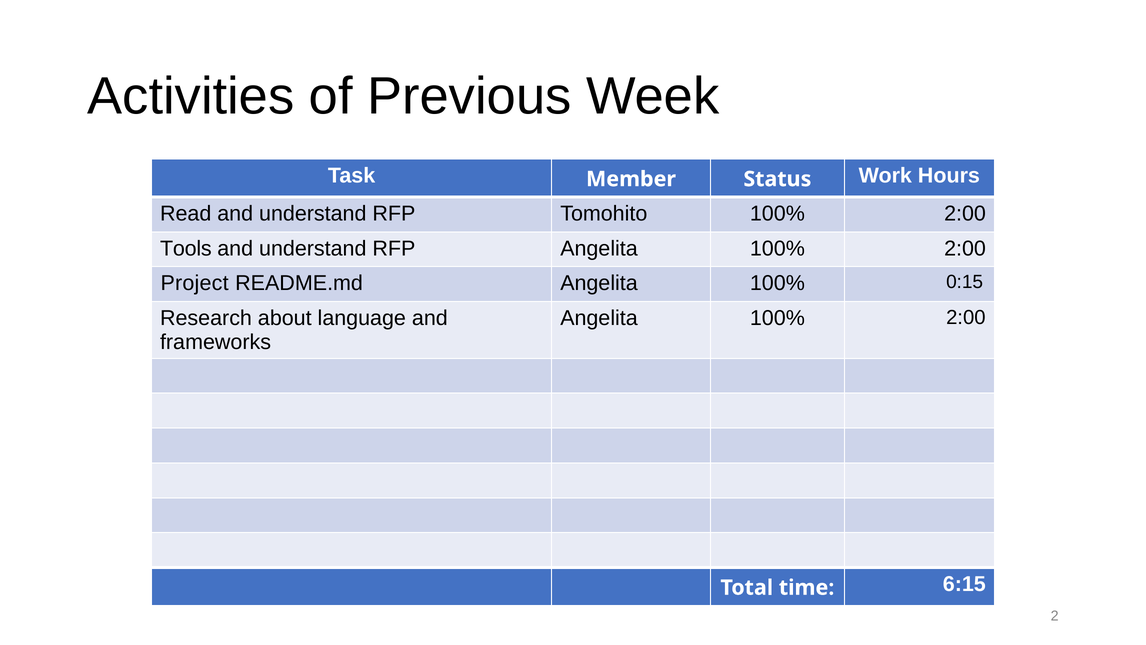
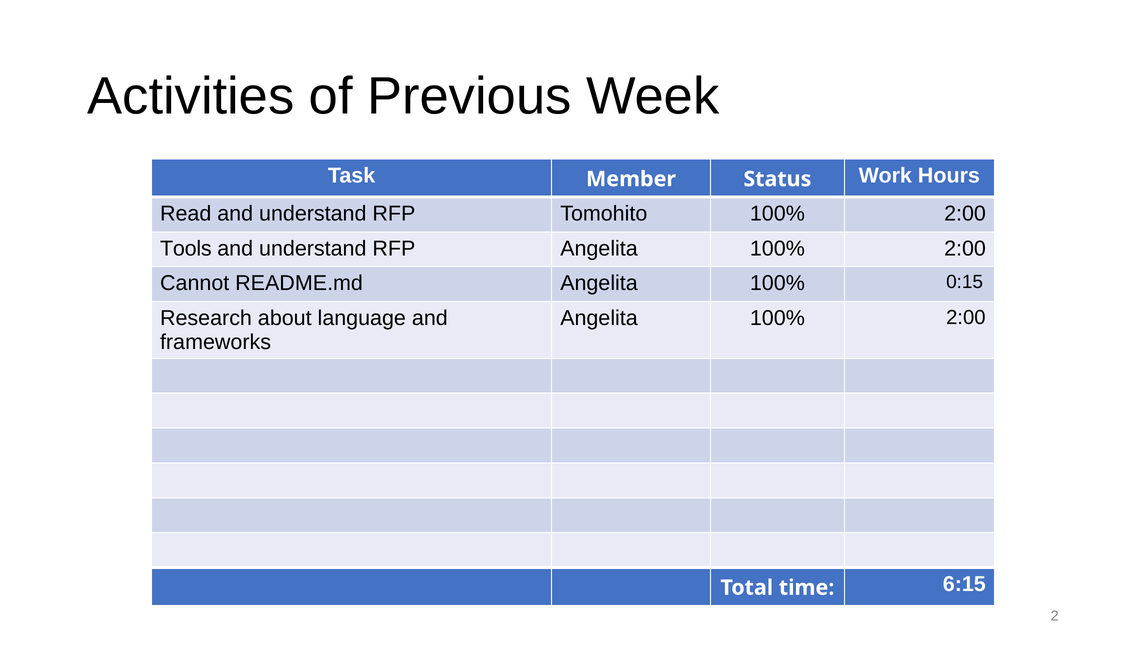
Project: Project -> Cannot
